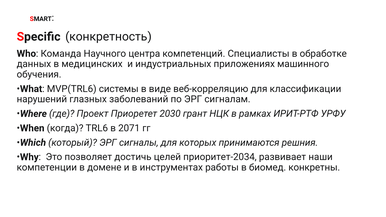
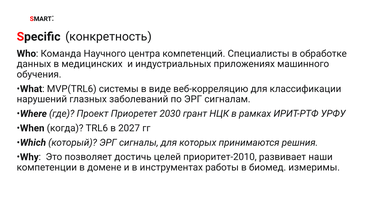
2071: 2071 -> 2027
приоритет-2034: приоритет-2034 -> приоритет-2010
конкретны: конкретны -> измеримы
